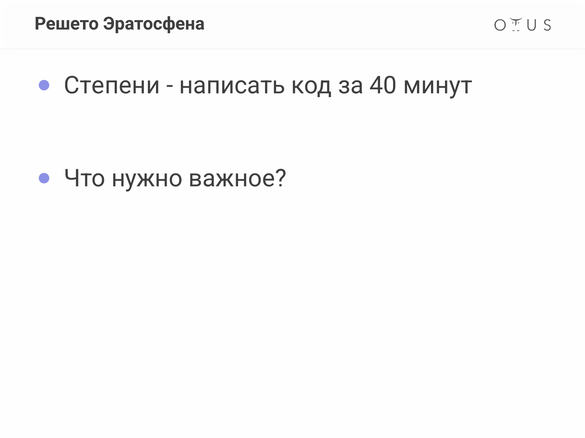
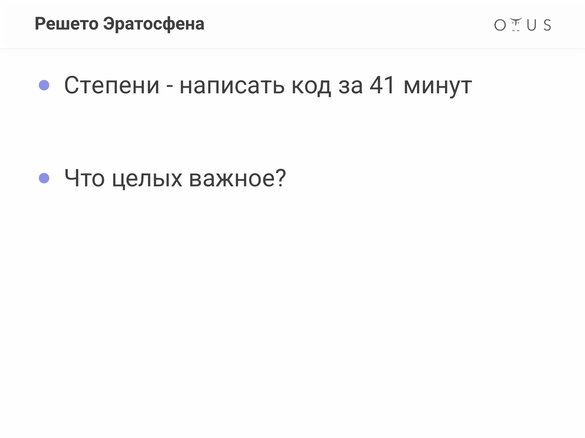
40: 40 -> 41
нужно: нужно -> целых
